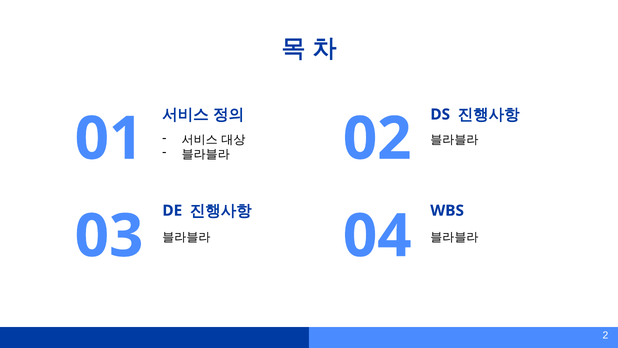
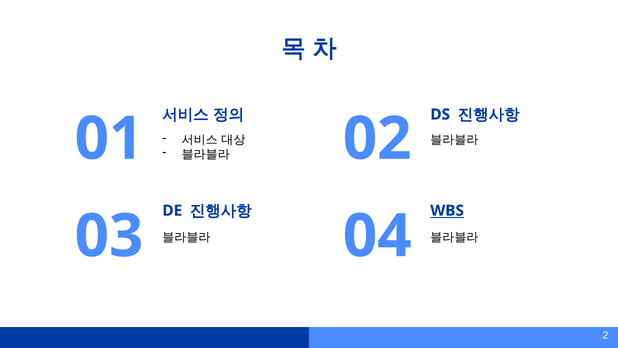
WBS underline: none -> present
